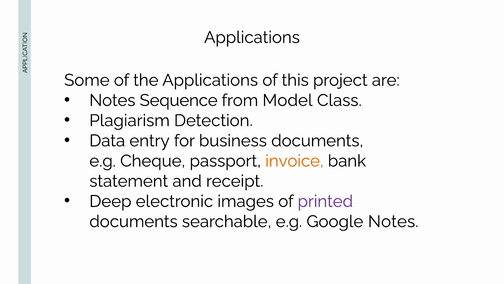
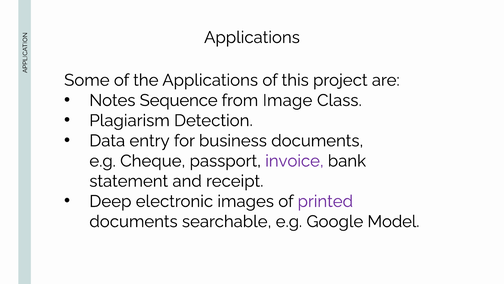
Model: Model -> Image
invoice colour: orange -> purple
Google Notes: Notes -> Model
